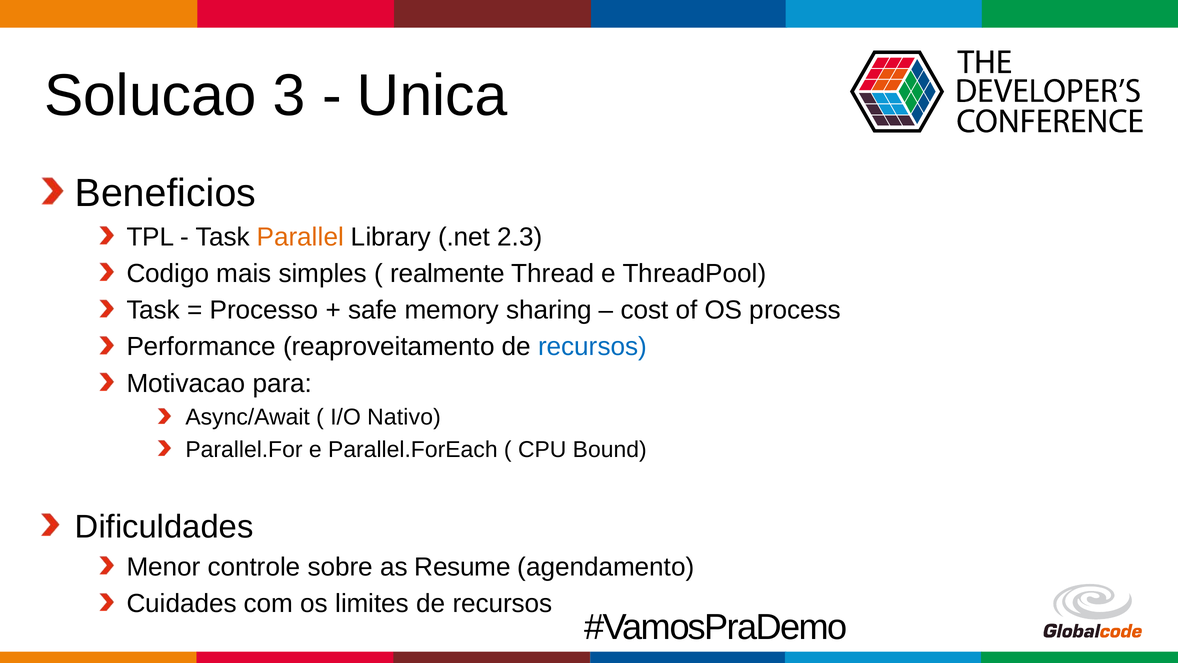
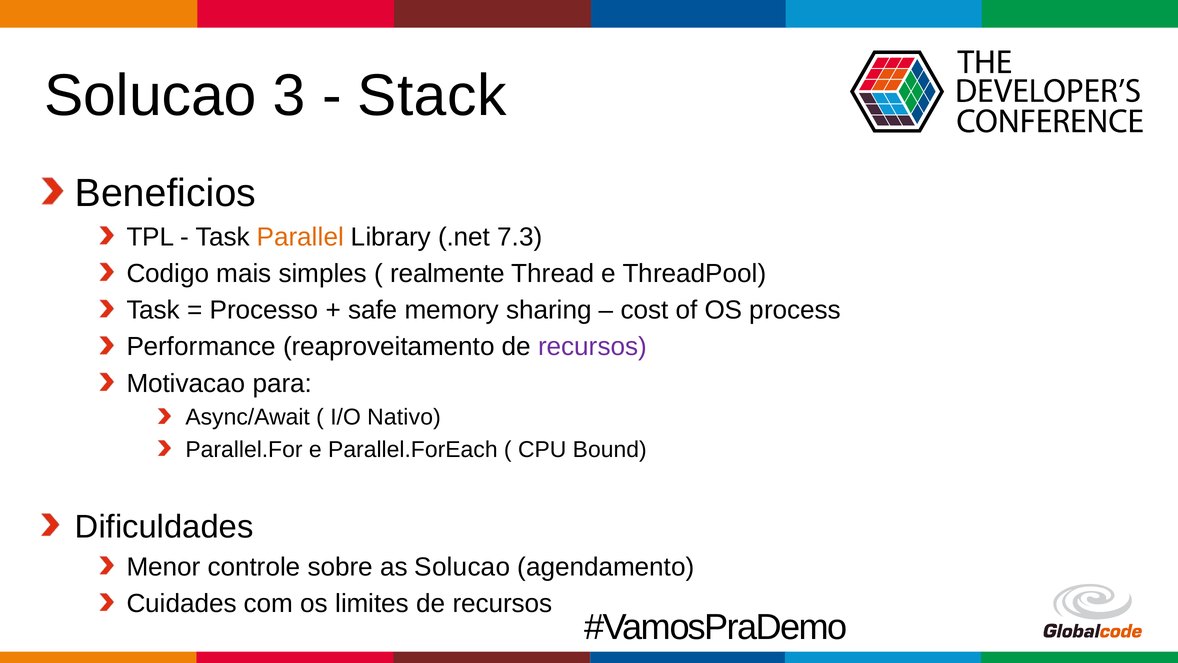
Unica: Unica -> Stack
2.3: 2.3 -> 7.3
recursos at (593, 347) colour: blue -> purple
as Resume: Resume -> Solucao
